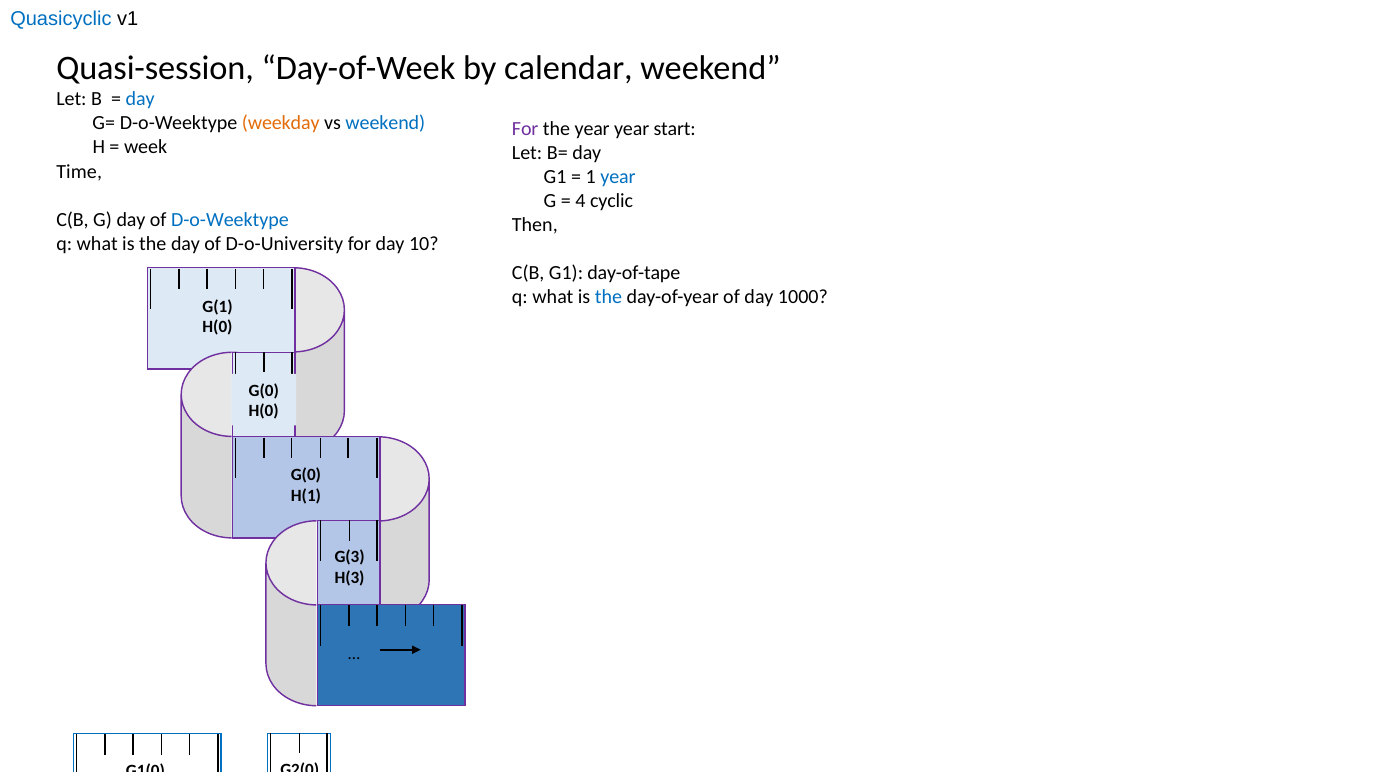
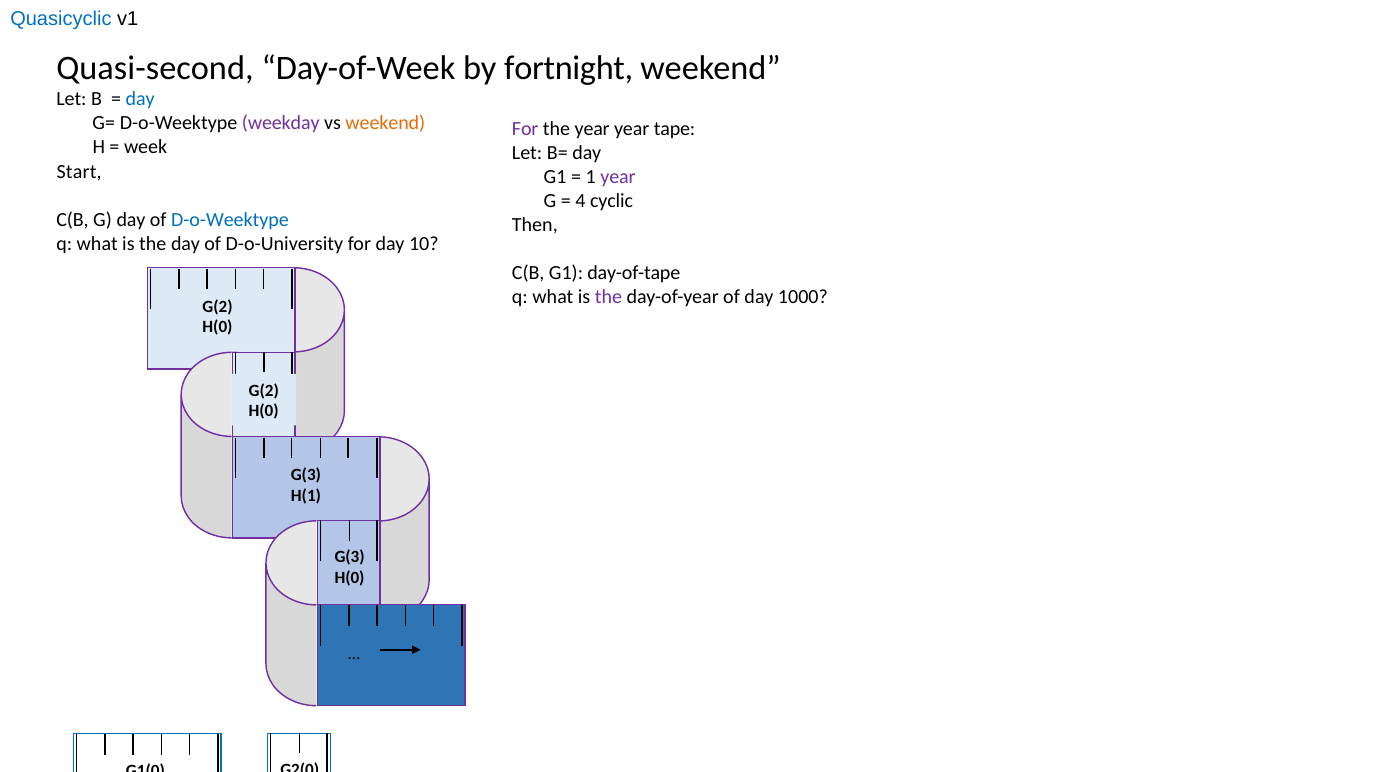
Quasi-session: Quasi-session -> Quasi-second
calendar: calendar -> fortnight
weekday colour: orange -> purple
weekend at (385, 123) colour: blue -> orange
start: start -> tape
Time: Time -> Start
year at (618, 177) colour: blue -> purple
the at (608, 297) colour: blue -> purple
G(1 at (218, 307): G(1 -> G(2
G(0 at (264, 391): G(0 -> G(2
G(0 at (306, 475): G(0 -> G(3
H(3 at (350, 578): H(3 -> H(0
